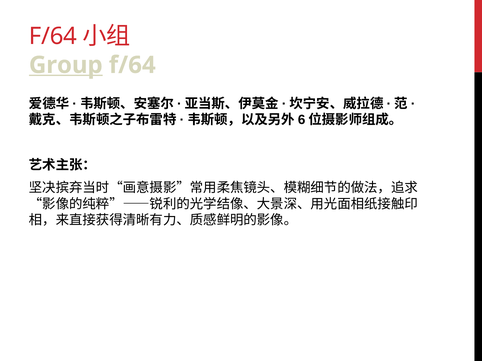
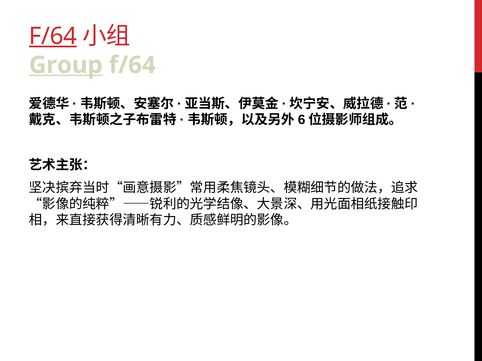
F/64 at (53, 36) underline: none -> present
